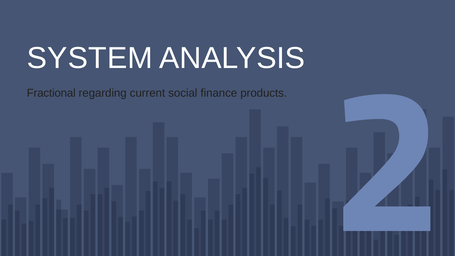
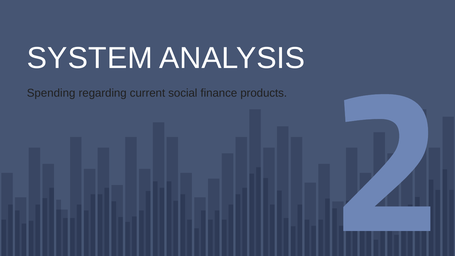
Fractional: Fractional -> Spending
